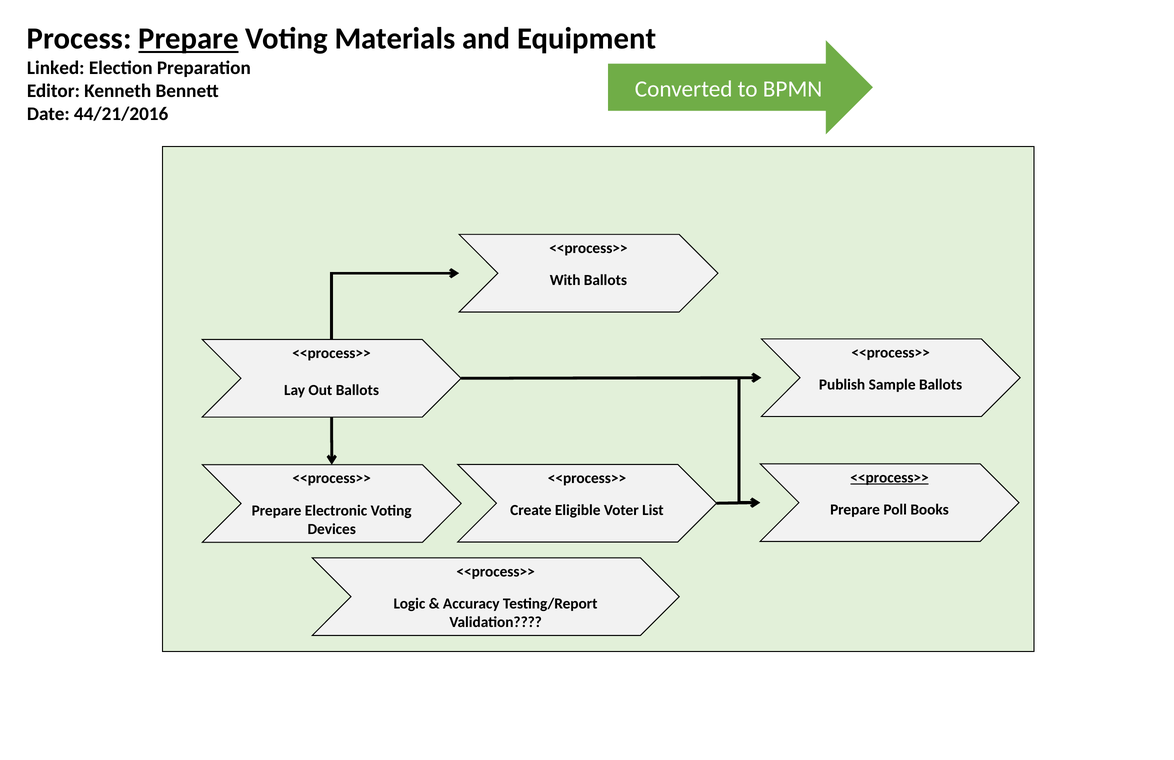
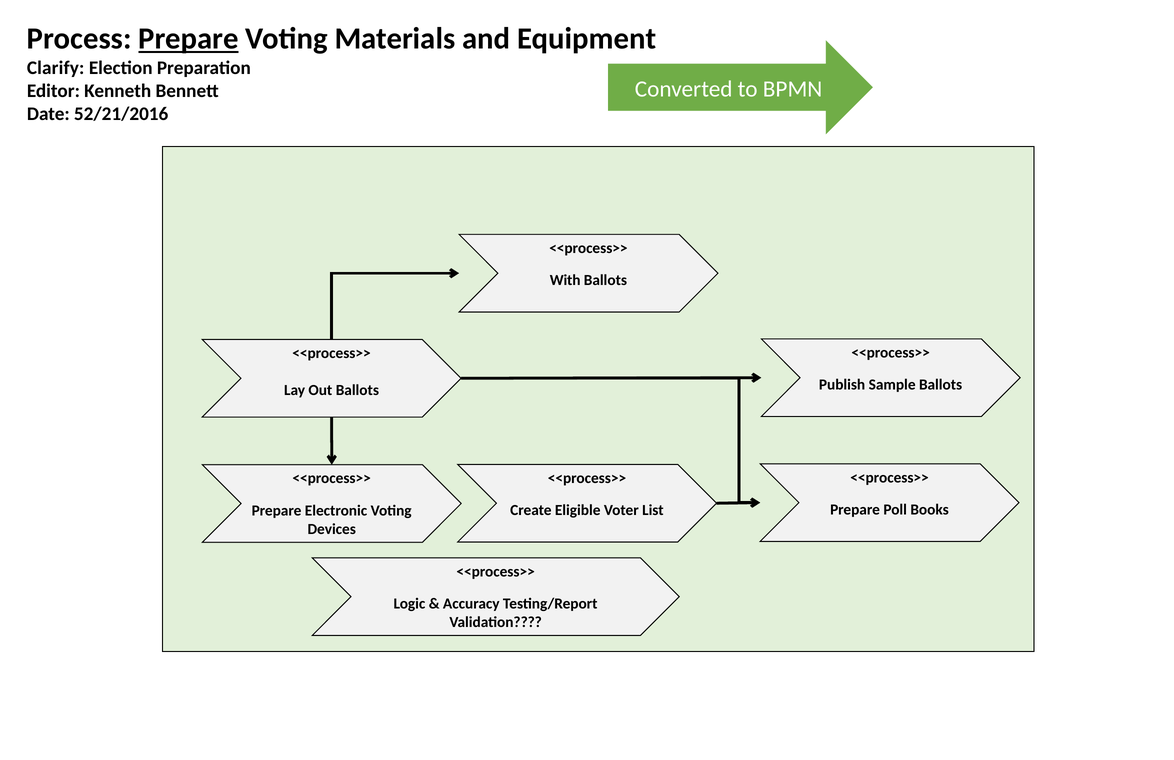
Linked: Linked -> Clarify
44/21/2016: 44/21/2016 -> 52/21/2016
<<process>> at (890, 477) underline: present -> none
